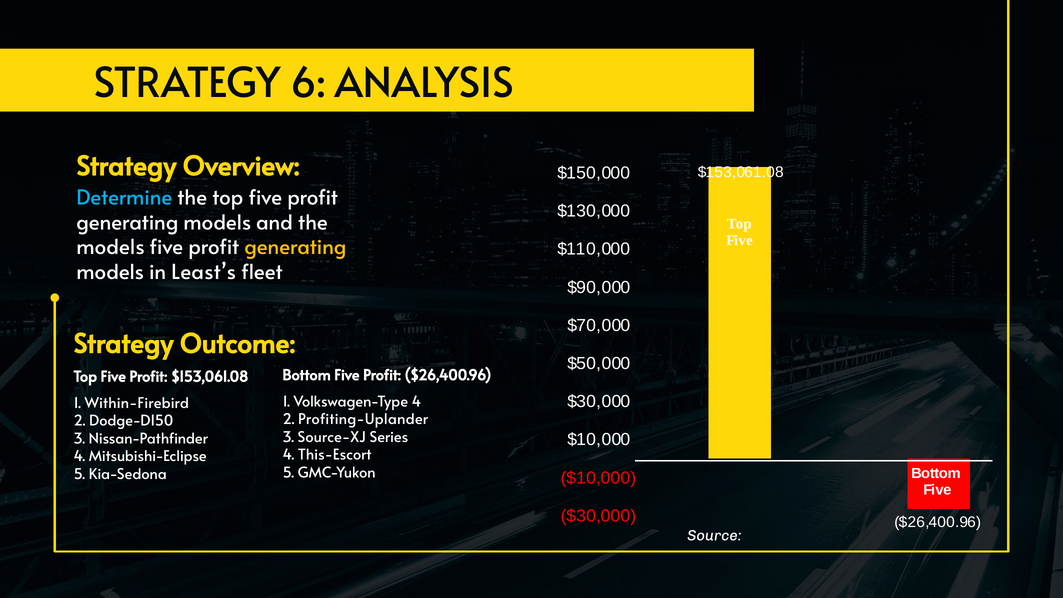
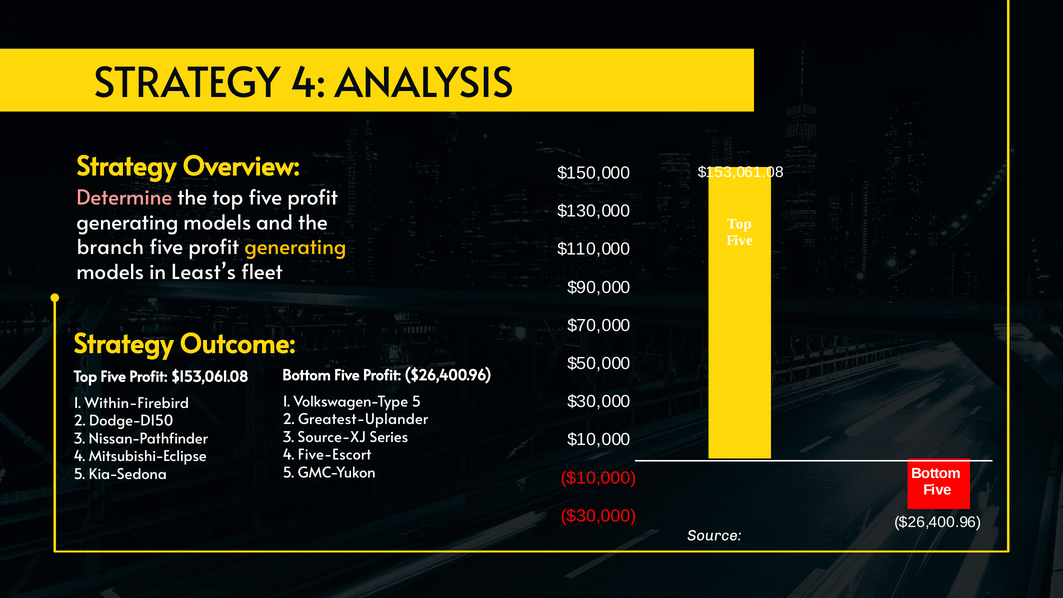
STRATEGY 6: 6 -> 4
Determine colour: light blue -> pink
models at (110, 248): models -> branch
Volkswagen-Type 4: 4 -> 5
Profiting-Uplander: Profiting-Uplander -> Greatest-Uplander
This-Escort: This-Escort -> Five-Escort
